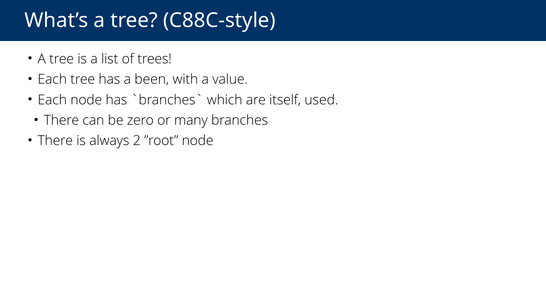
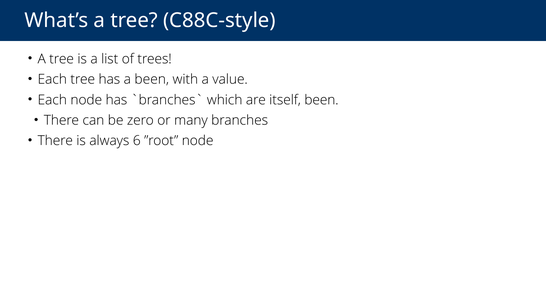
itself used: used -> been
2: 2 -> 6
